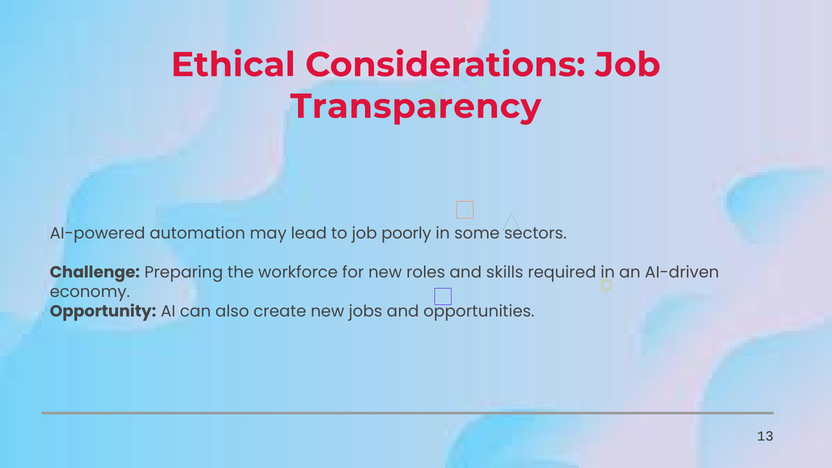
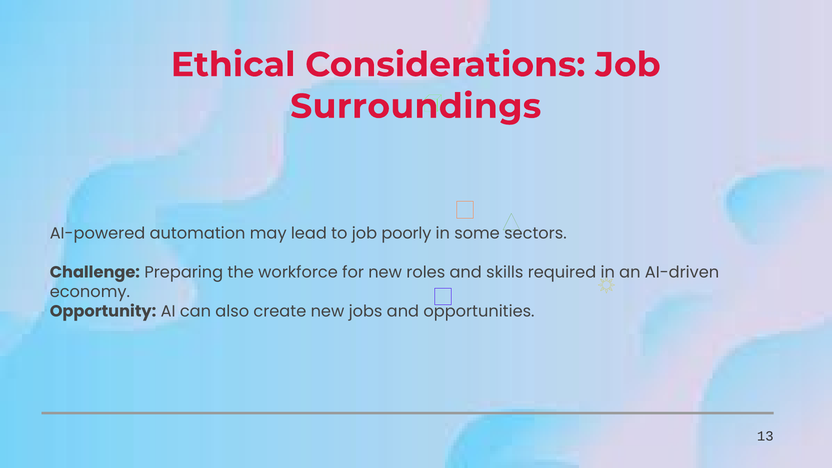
Transparency: Transparency -> Surroundings
